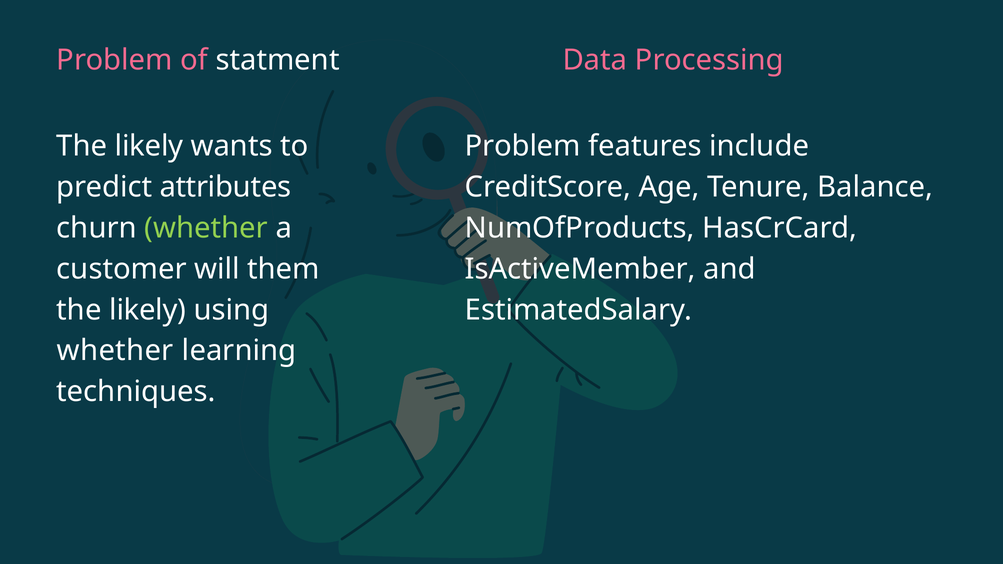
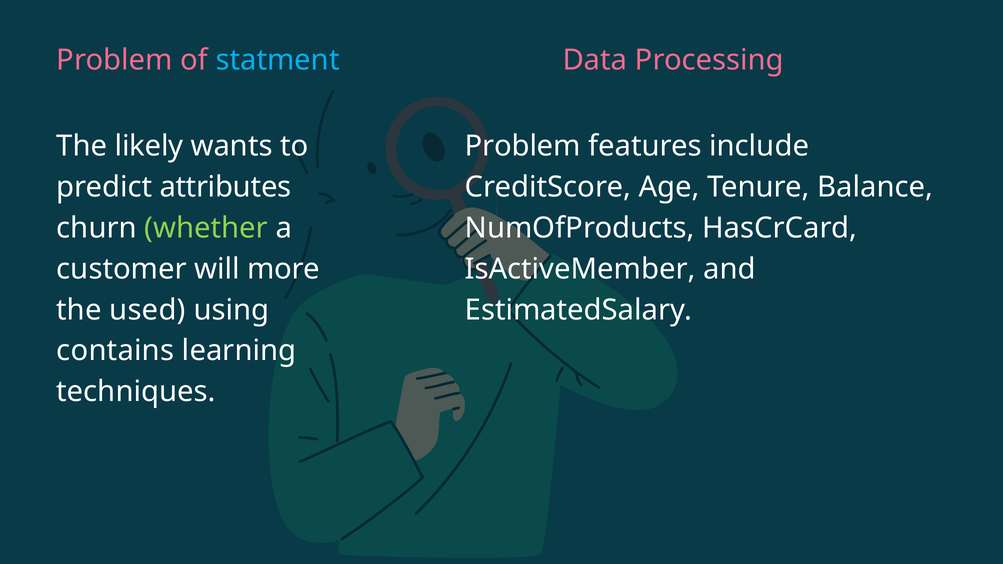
statment colour: white -> light blue
them: them -> more
likely at (148, 310): likely -> used
whether at (115, 351): whether -> contains
